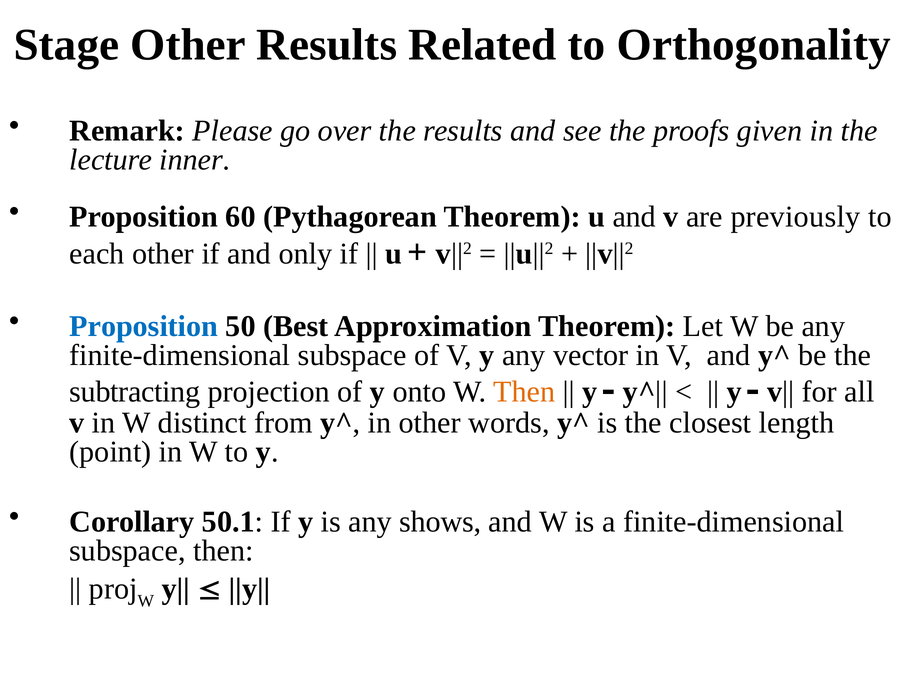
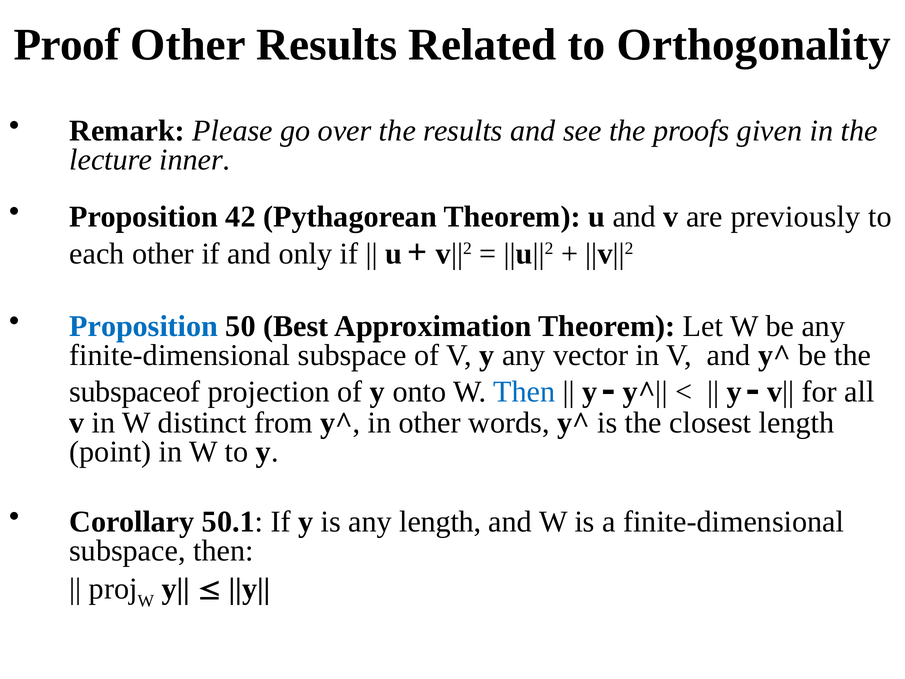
Stage: Stage -> Proof
60: 60 -> 42
subtracting: subtracting -> subspaceof
Then at (524, 392) colour: orange -> blue
any shows: shows -> length
